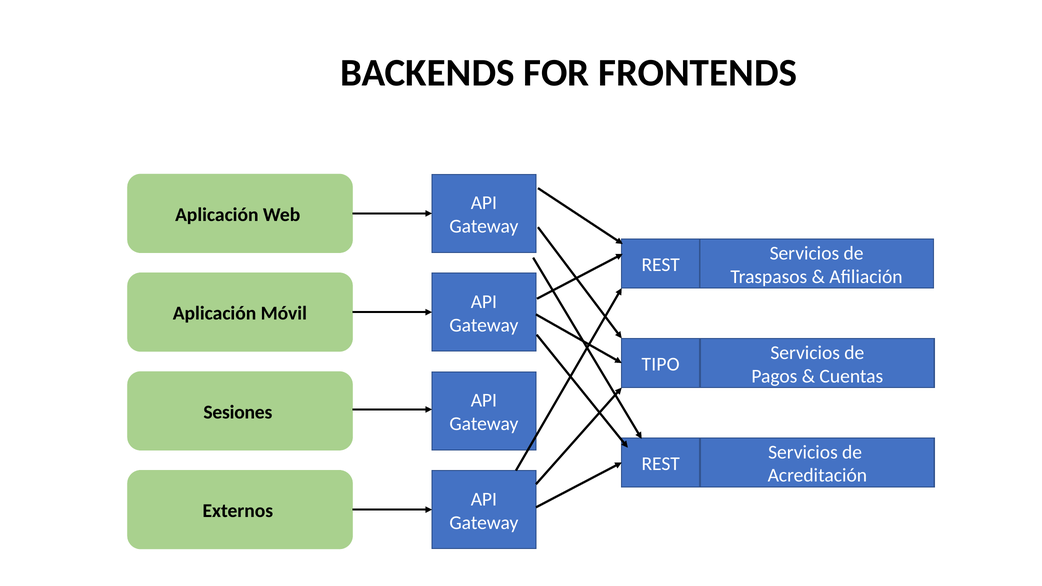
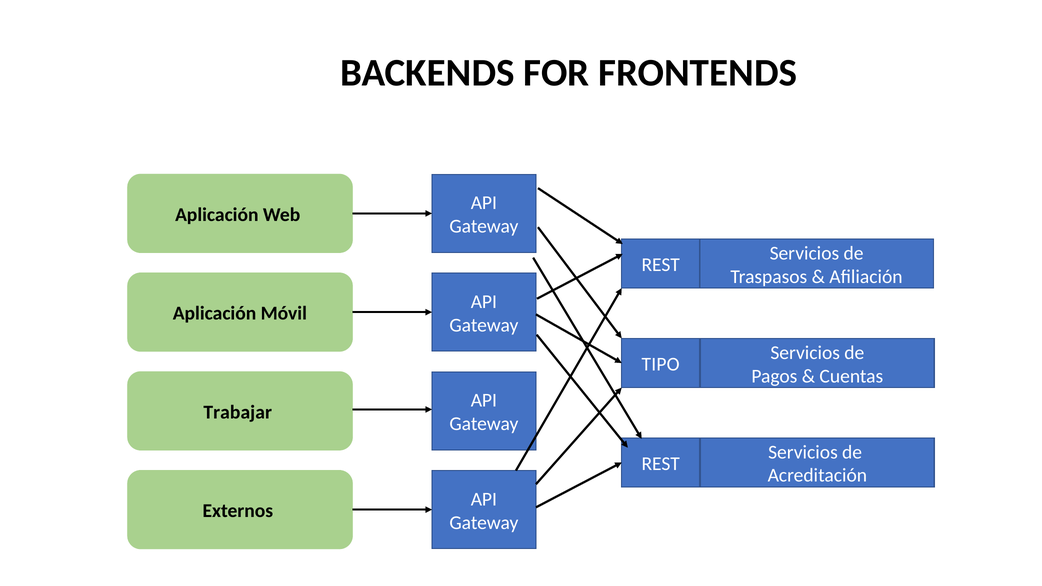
Sesiones: Sesiones -> Trabajar
